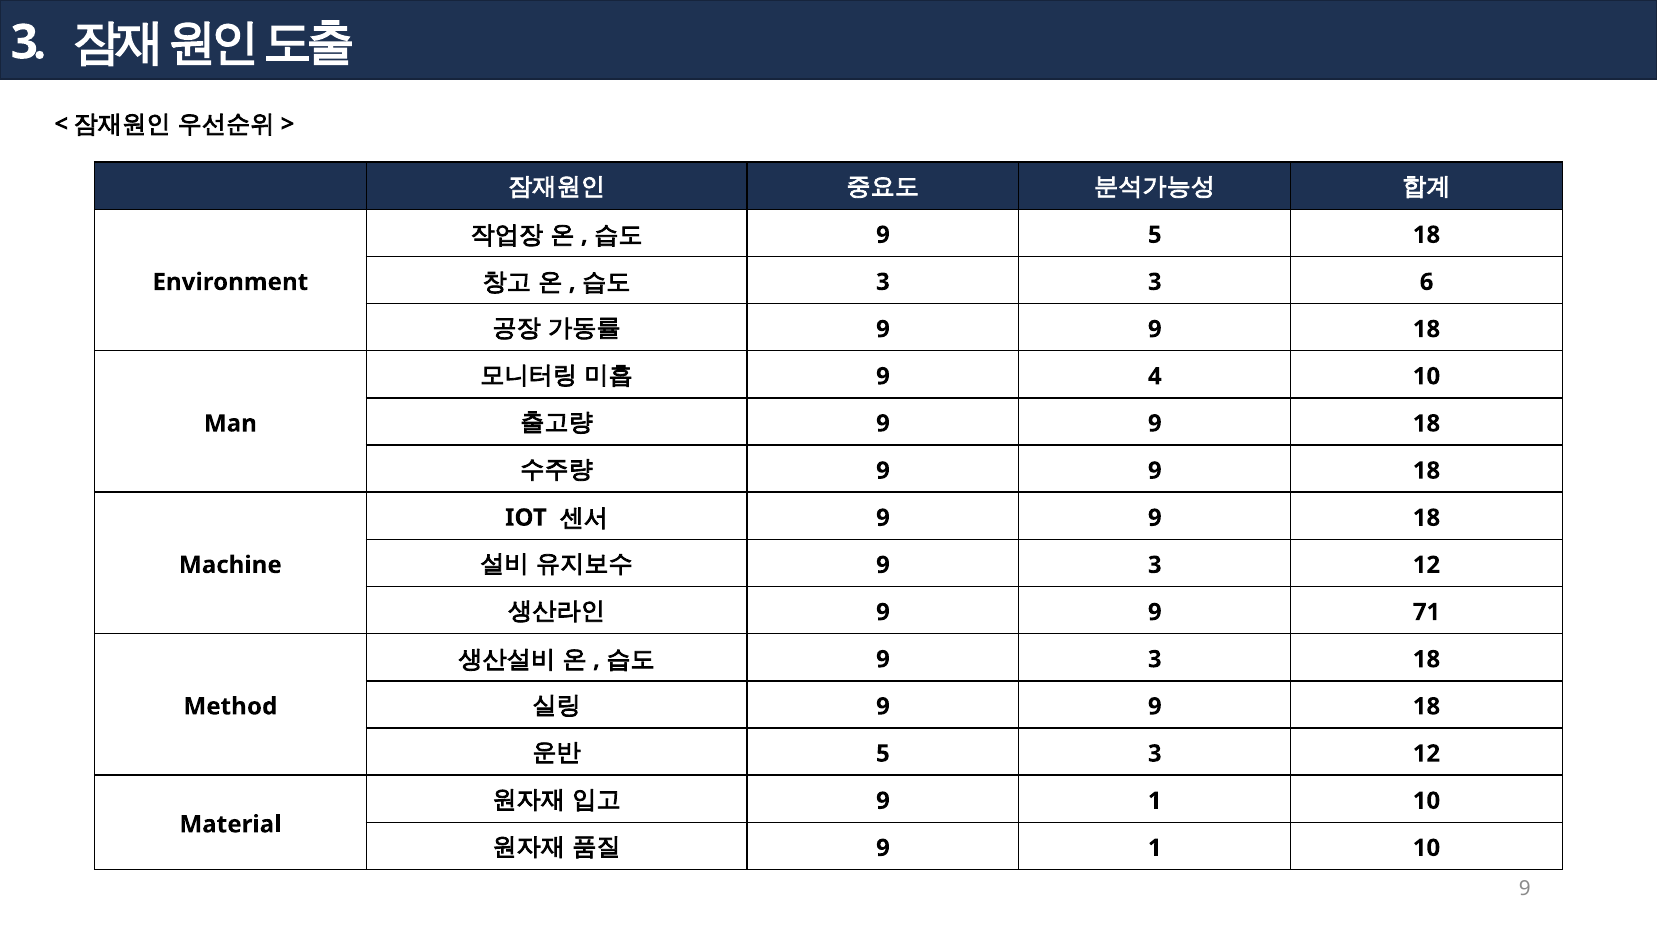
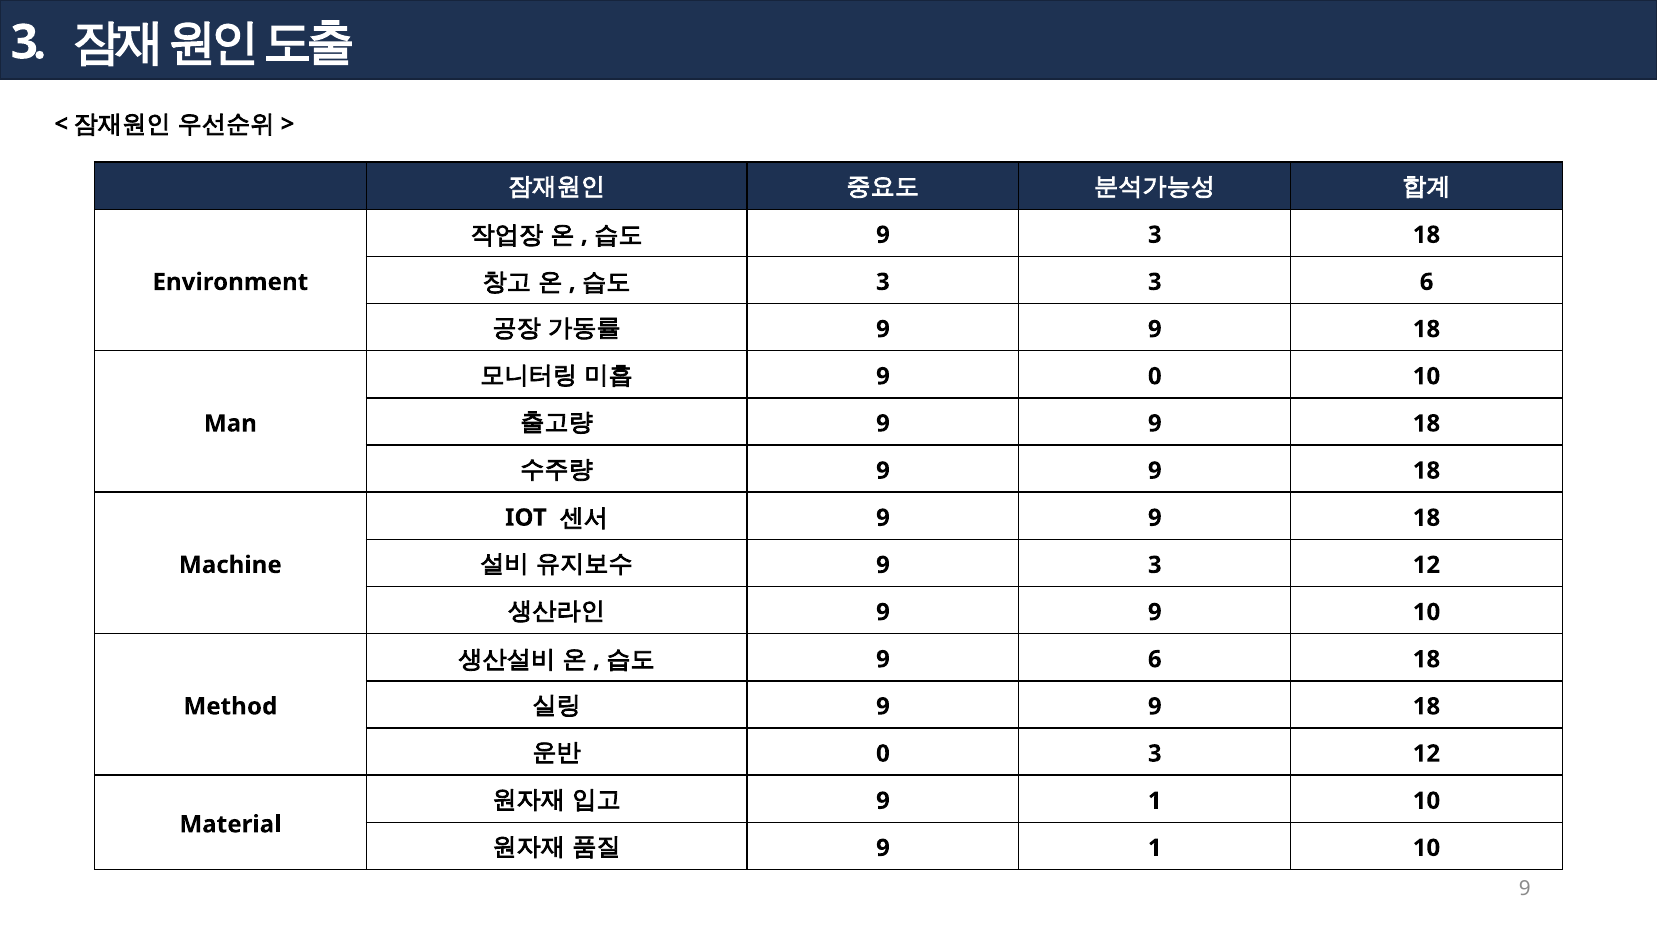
5 at (1155, 235): 5 -> 3
9 4: 4 -> 0
9 71: 71 -> 10
3 at (1155, 659): 3 -> 6
5 at (883, 754): 5 -> 0
